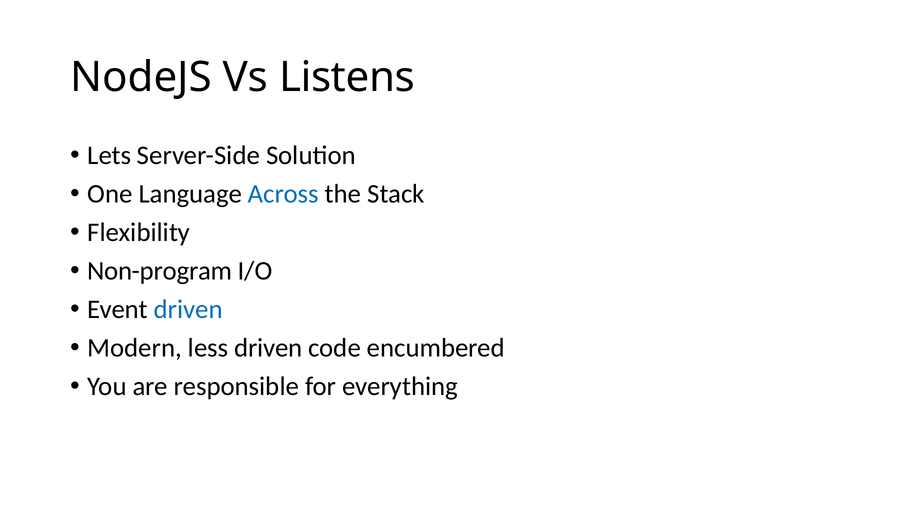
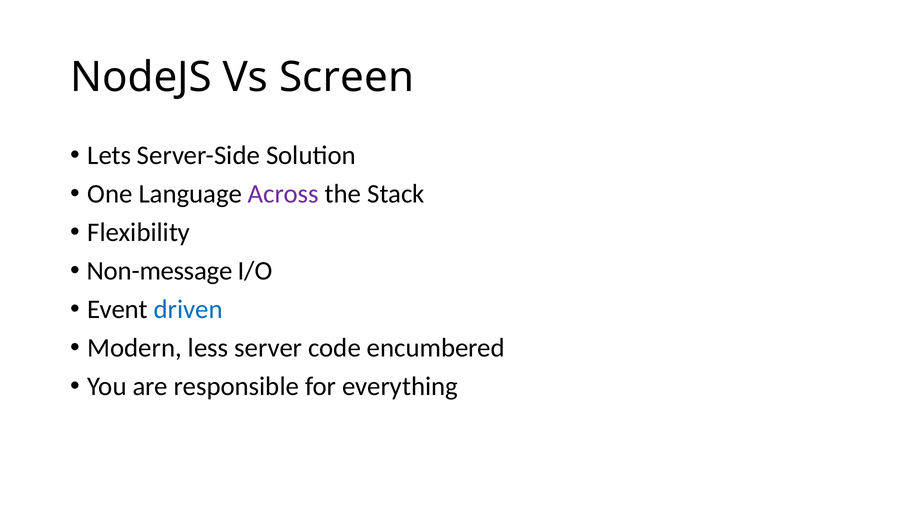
Listens: Listens -> Screen
Across colour: blue -> purple
Non-program: Non-program -> Non-message
less driven: driven -> server
